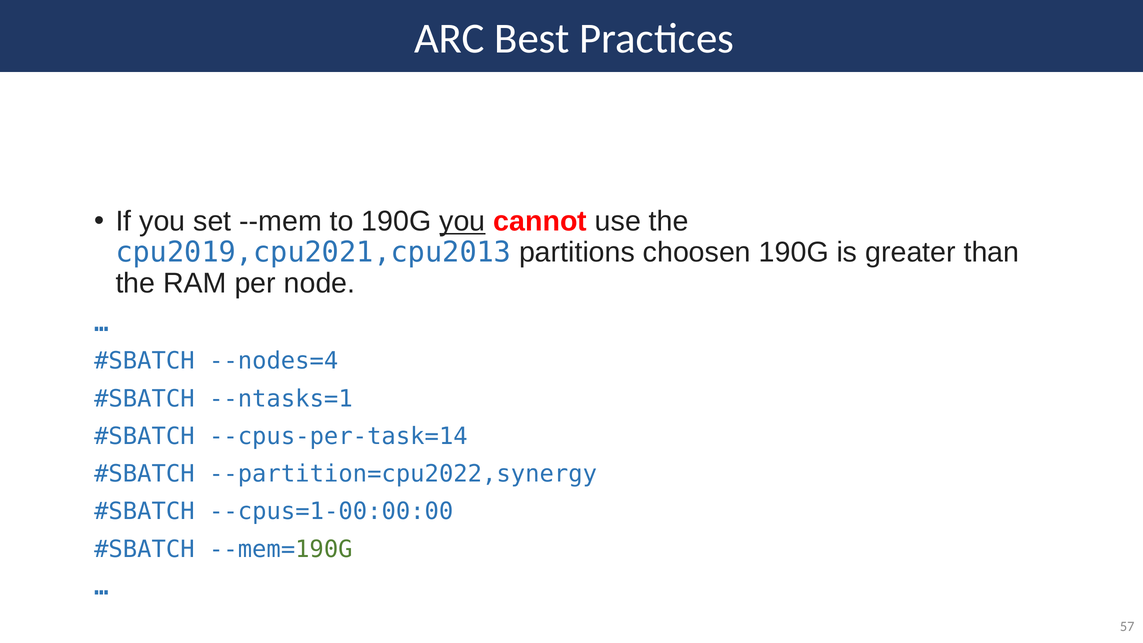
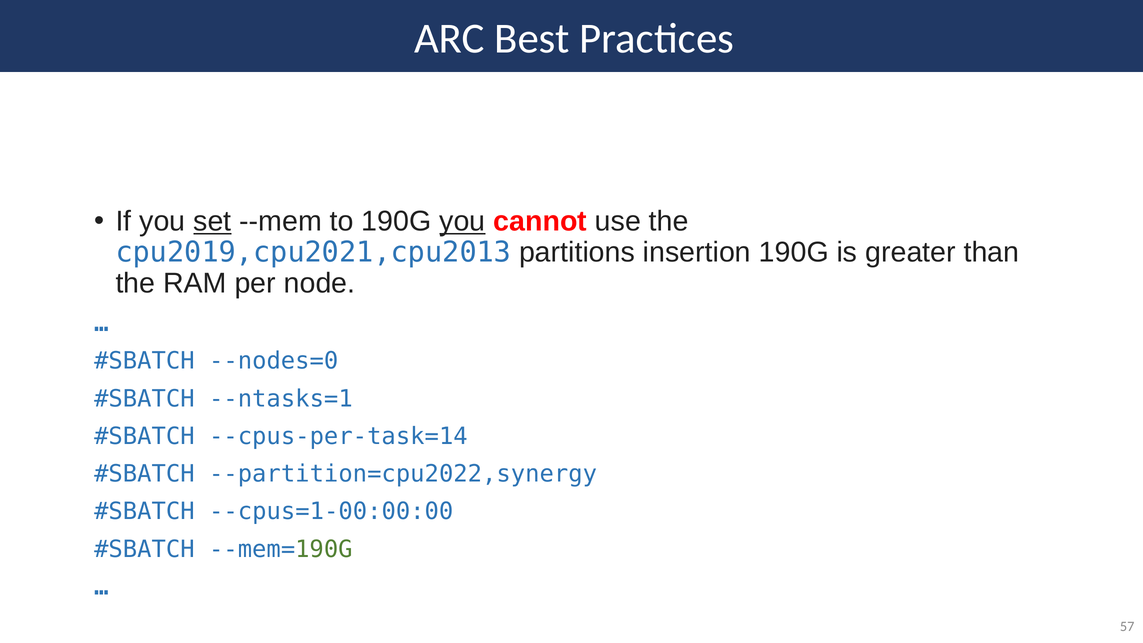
set underline: none -> present
choosen: choosen -> insertion
--nodes=4: --nodes=4 -> --nodes=0
